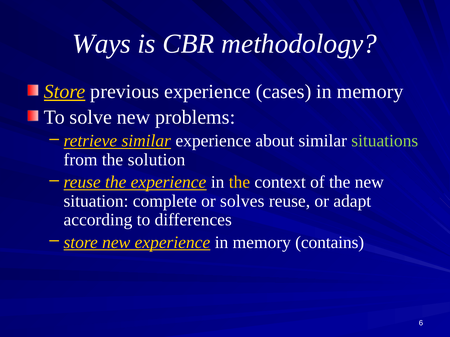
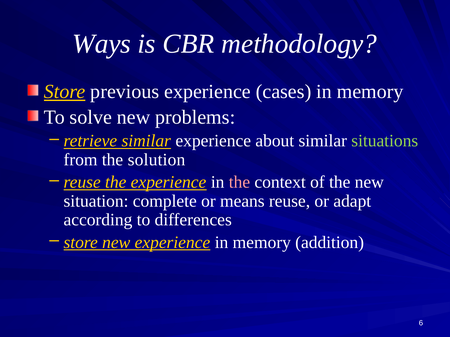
the at (239, 182) colour: yellow -> pink
solves: solves -> means
contains: contains -> addition
